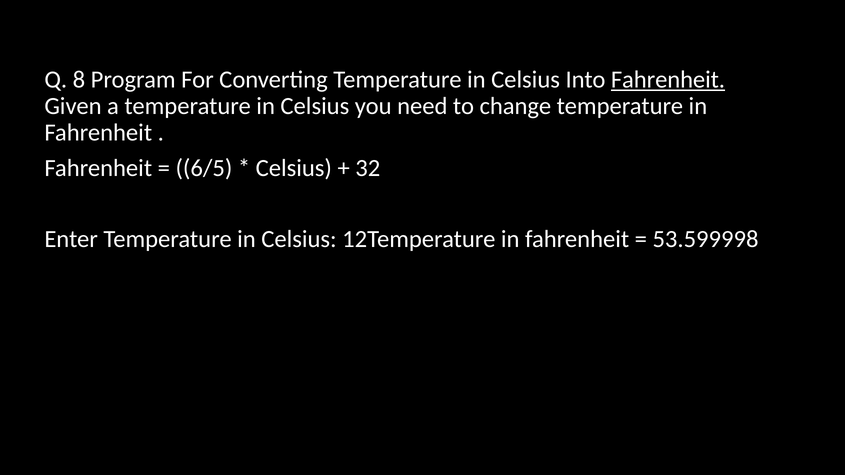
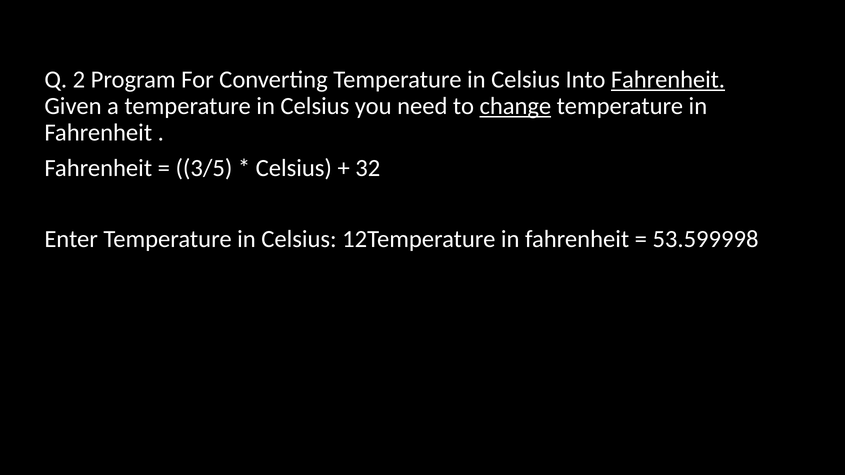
8: 8 -> 2
change underline: none -> present
6/5: 6/5 -> 3/5
